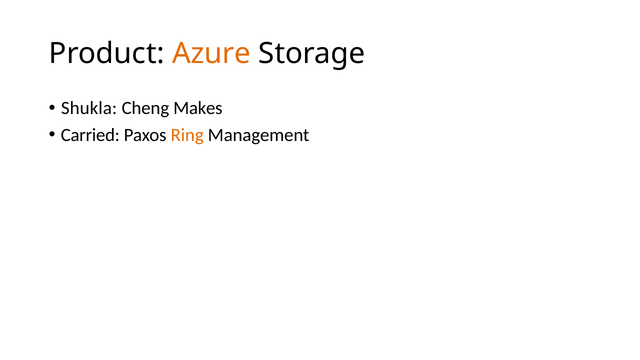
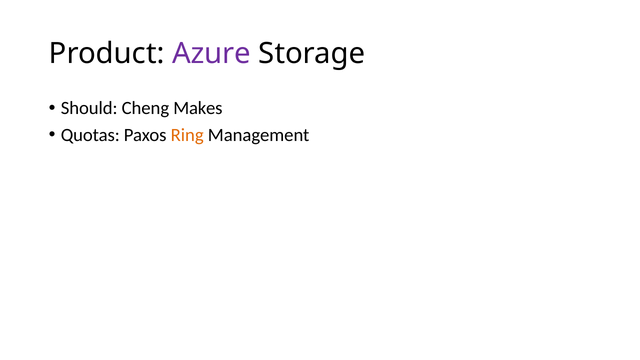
Azure colour: orange -> purple
Shukla: Shukla -> Should
Carried: Carried -> Quotas
